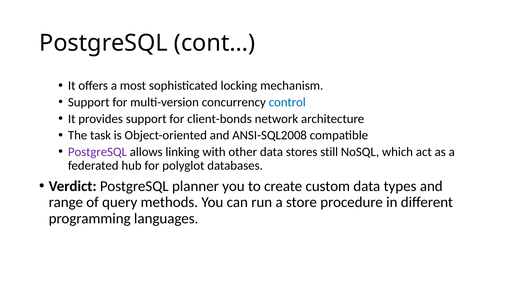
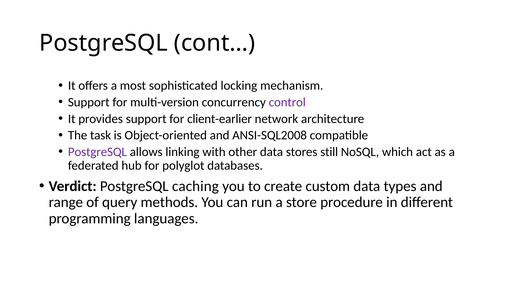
control colour: blue -> purple
client-bonds: client-bonds -> client-earlier
planner: planner -> caching
